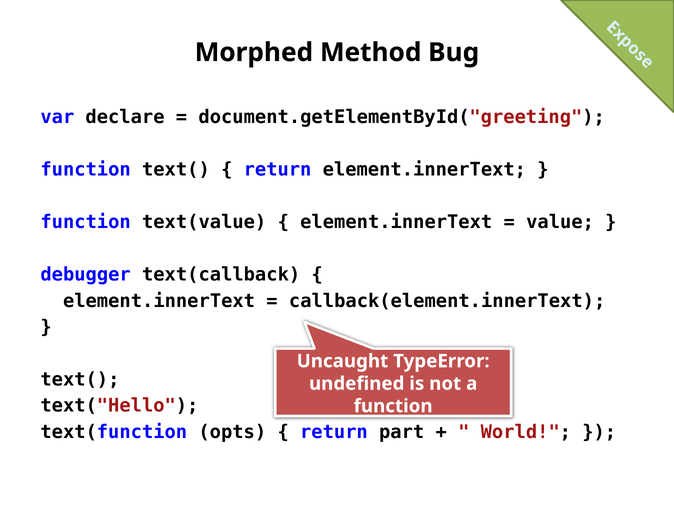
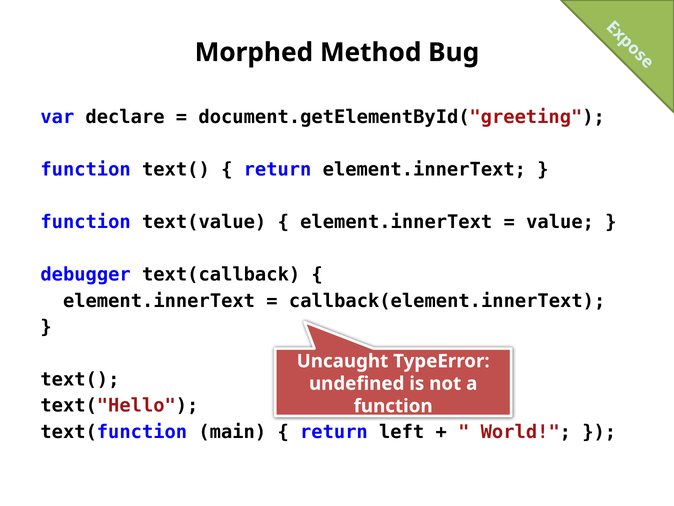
opts: opts -> main
part: part -> left
